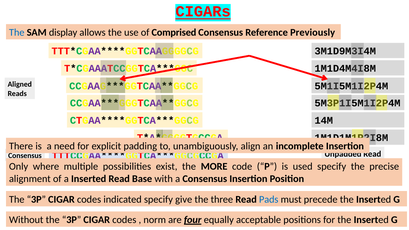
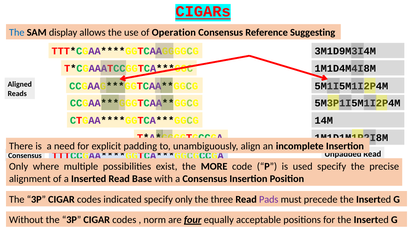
Comprised: Comprised -> Operation
Previously: Previously -> Suggesting
specify give: give -> only
Pads colour: blue -> purple
